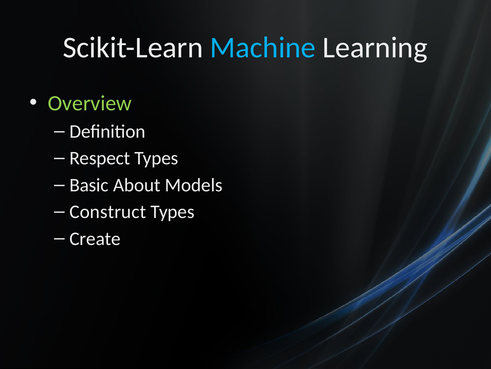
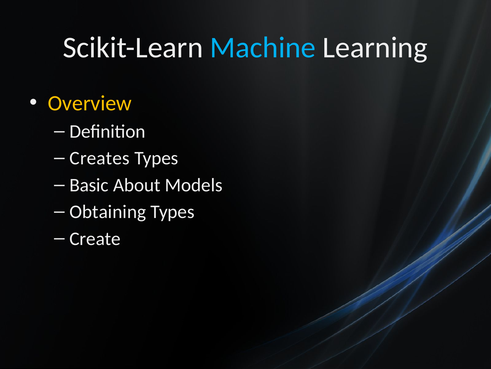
Overview colour: light green -> yellow
Respect: Respect -> Creates
Construct: Construct -> Obtaining
